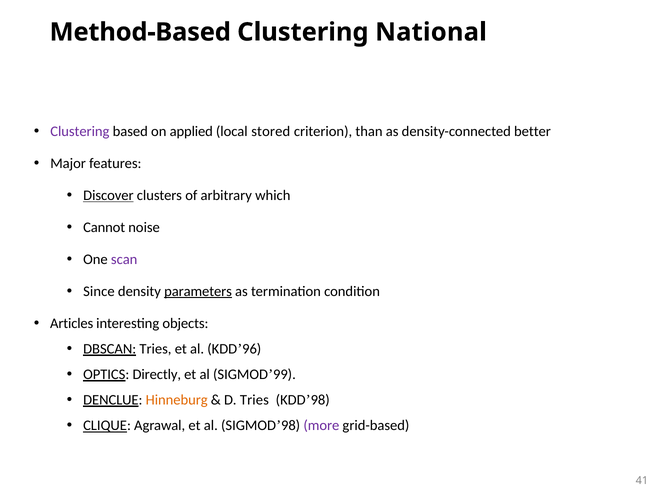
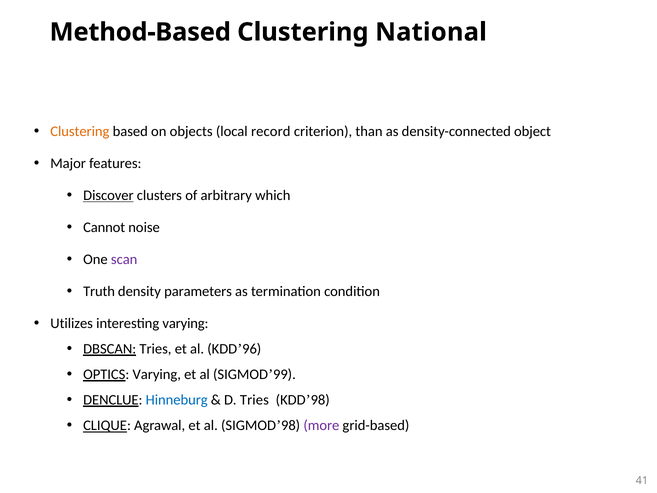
Clustering at (80, 132) colour: purple -> orange
applied: applied -> objects
stored: stored -> record
better: better -> object
Since: Since -> Truth
parameters underline: present -> none
Articles: Articles -> Utilizes
interesting objects: objects -> varying
OPTICS Directly: Directly -> Varying
Hinneburg colour: orange -> blue
